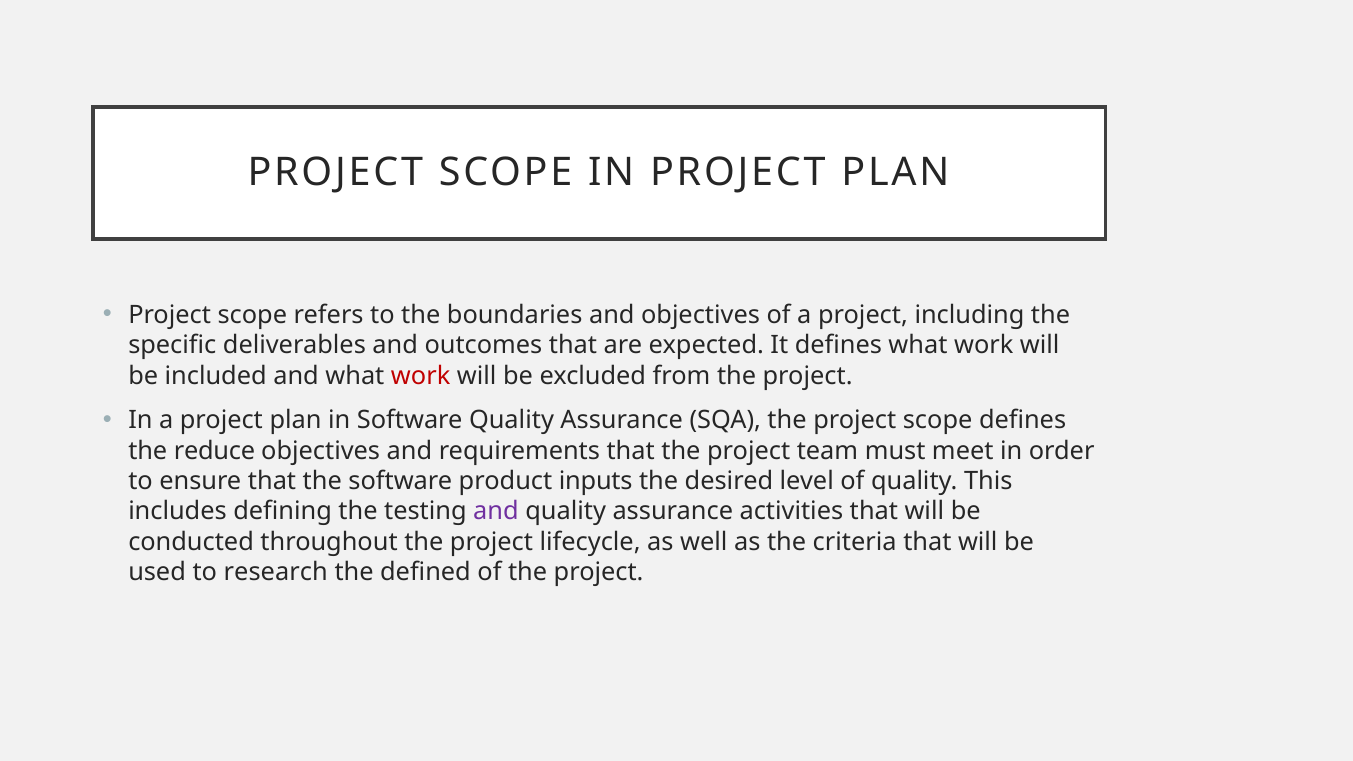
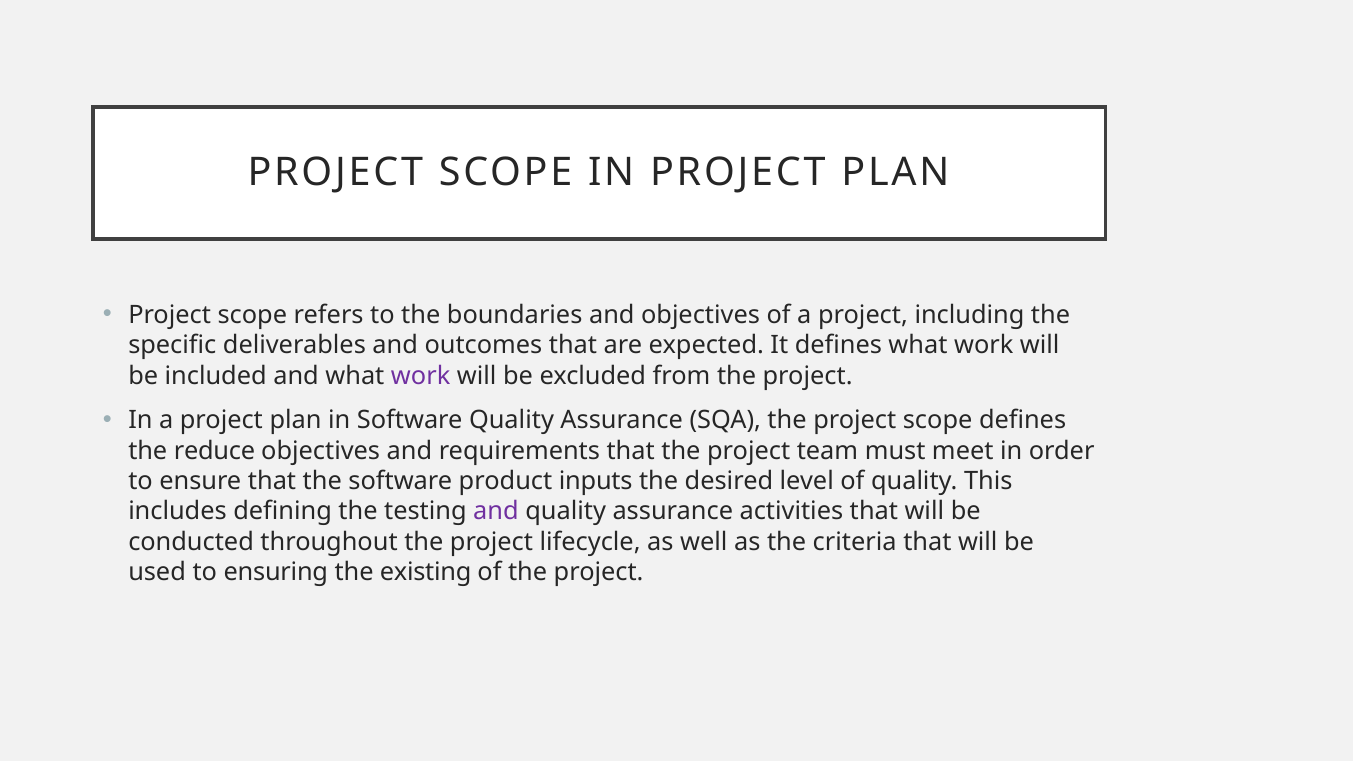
work at (421, 376) colour: red -> purple
research: research -> ensuring
defined: defined -> existing
